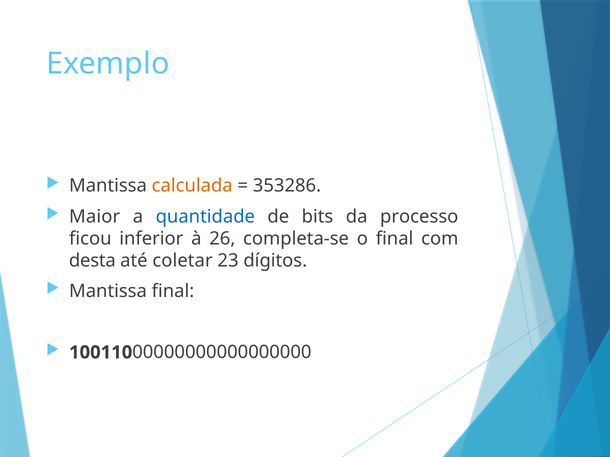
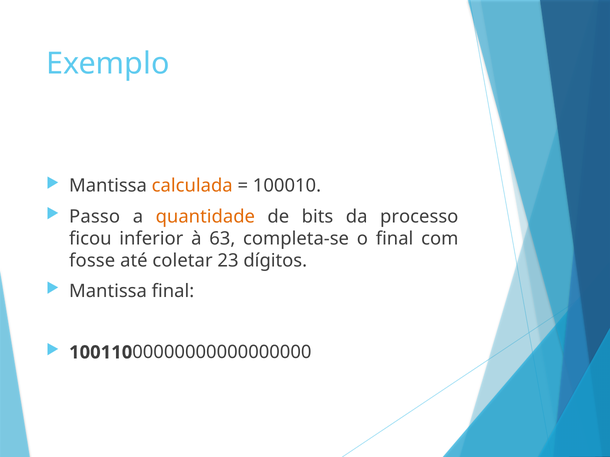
353286: 353286 -> 100010
Maior: Maior -> Passo
quantidade colour: blue -> orange
26: 26 -> 63
desta: desta -> fosse
